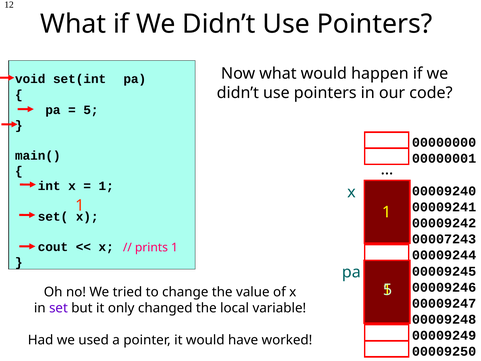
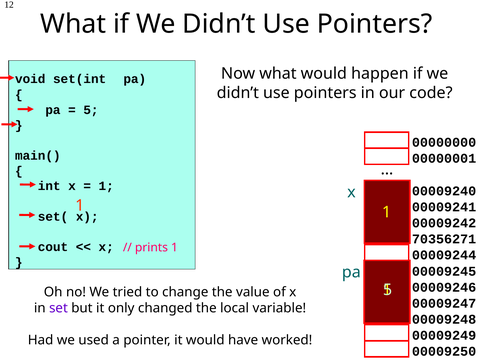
00007243: 00007243 -> 70356271
